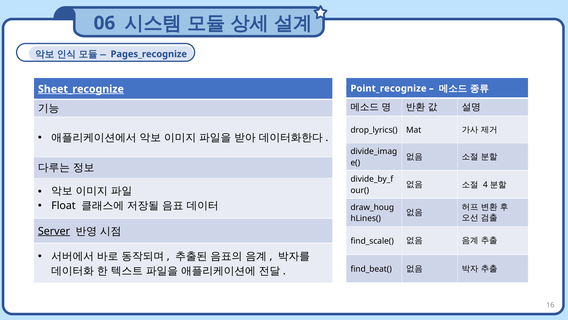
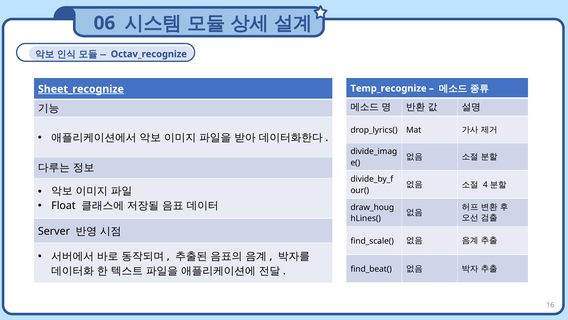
Pages_recognize: Pages_recognize -> Octav_recognize
Point_recognize: Point_recognize -> Temp_recognize
Server underline: present -> none
